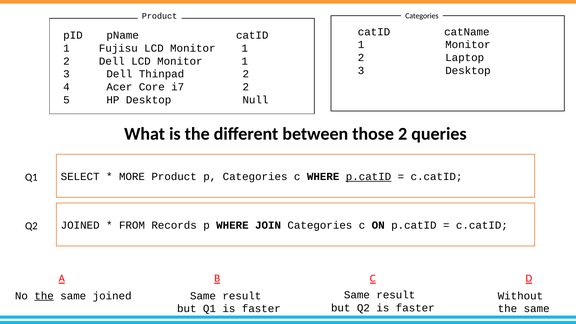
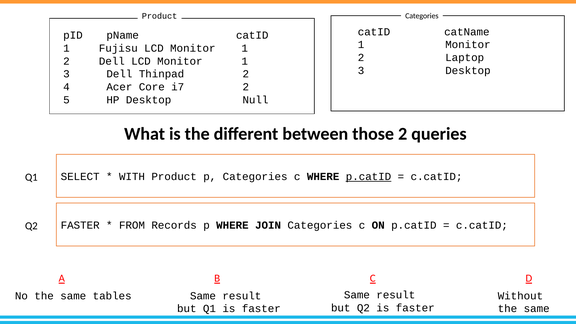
MORE: MORE -> WITH
JOINED at (80, 225): JOINED -> FASTER
the at (44, 296) underline: present -> none
same joined: joined -> tables
